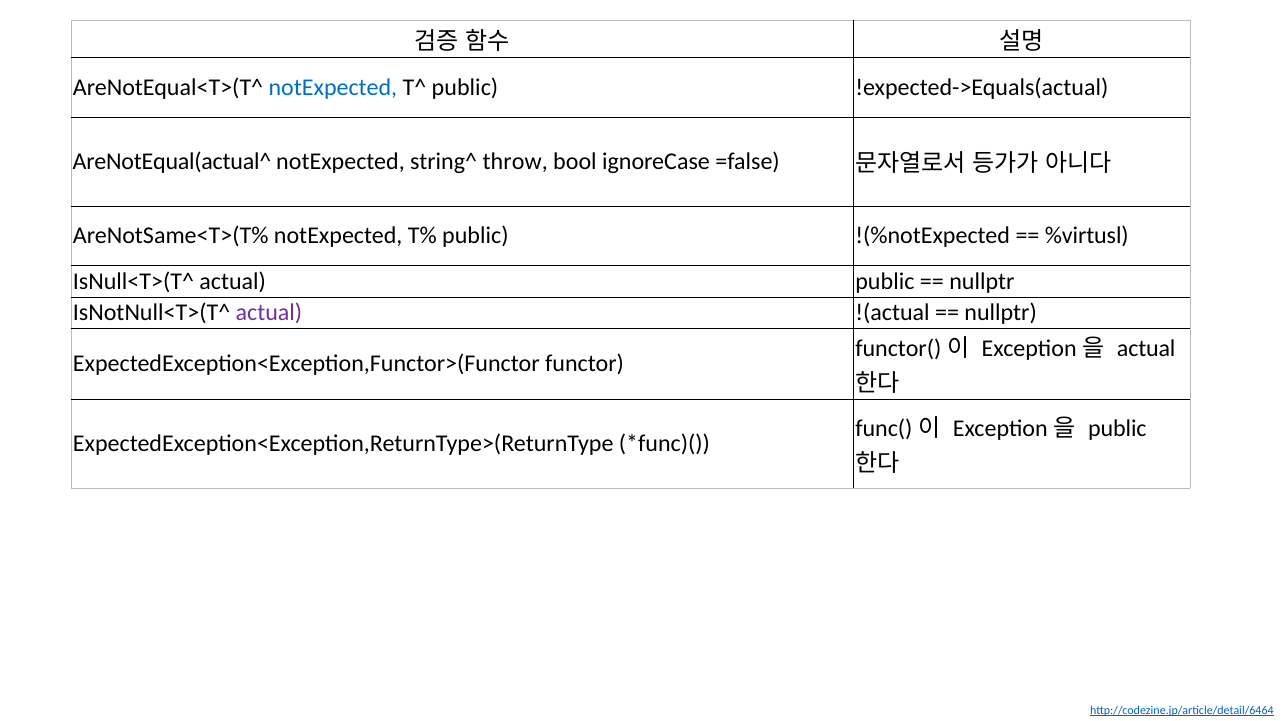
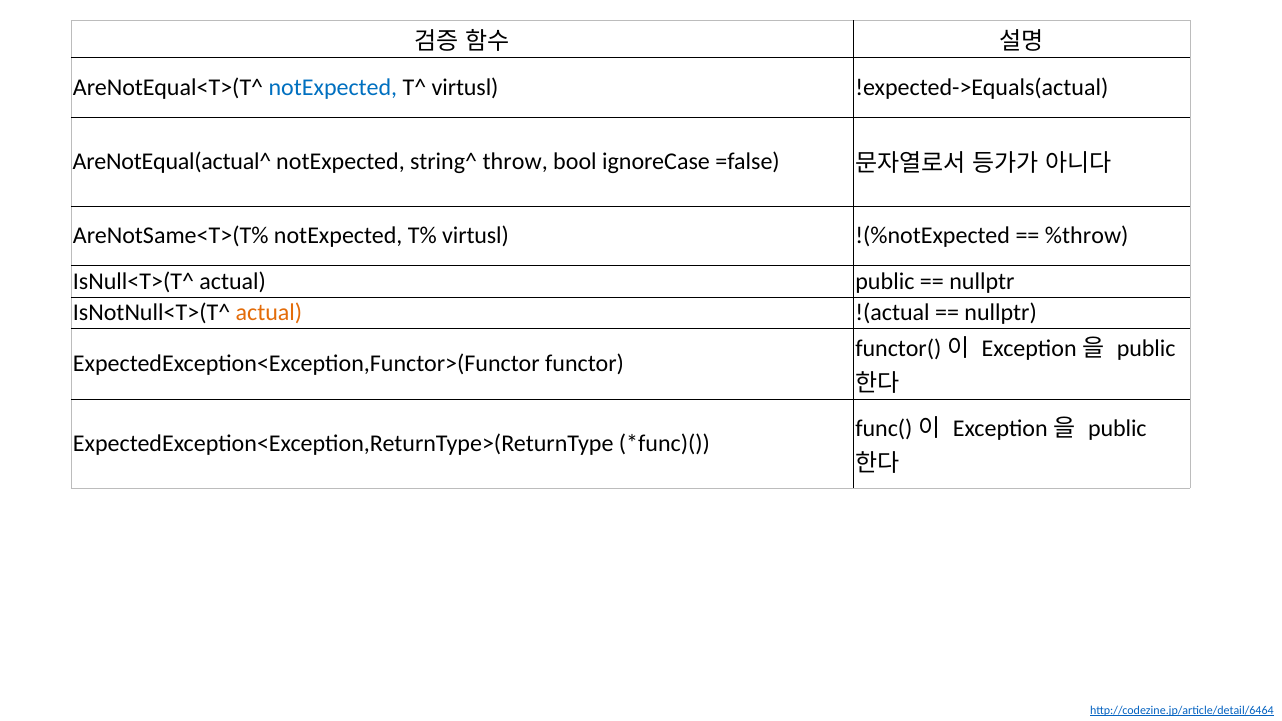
T^ public: public -> virtusl
T% public: public -> virtusl
%virtusl: %virtusl -> %throw
actual at (269, 313) colour: purple -> orange
actual at (1146, 349): actual -> public
